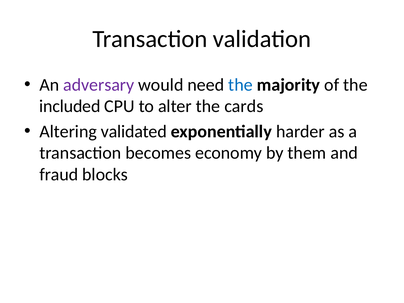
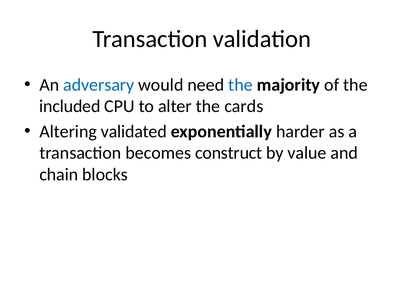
adversary colour: purple -> blue
economy: economy -> construct
them: them -> value
fraud: fraud -> chain
